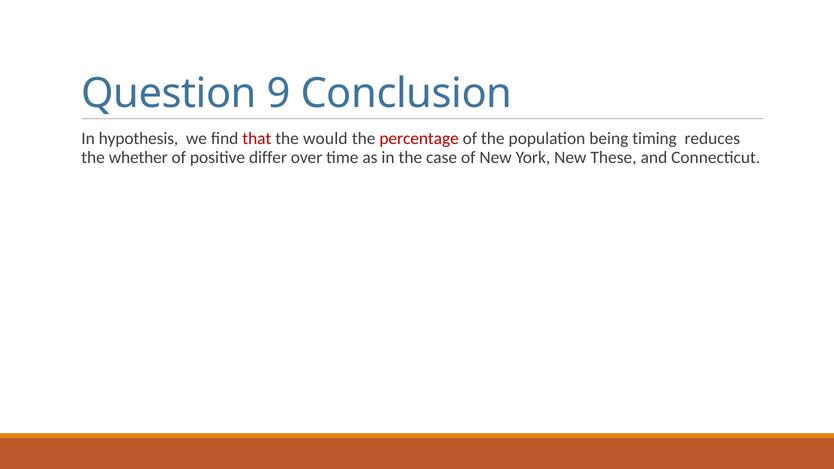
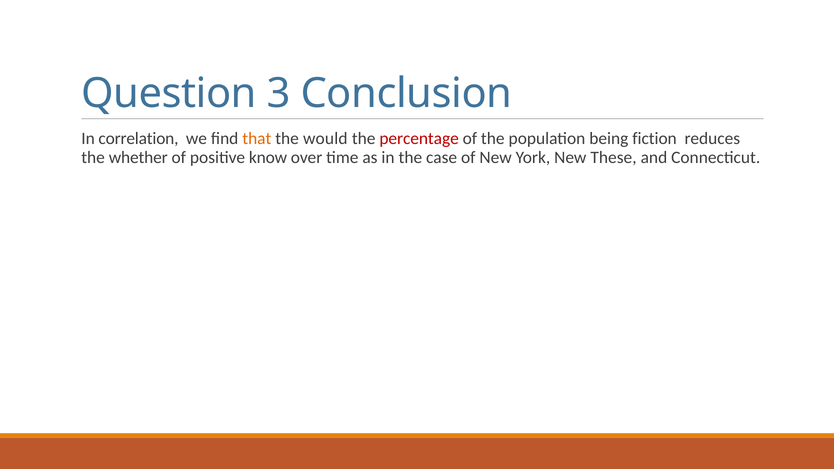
9: 9 -> 3
hypothesis: hypothesis -> correlation
that colour: red -> orange
timing: timing -> fiction
differ: differ -> know
